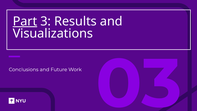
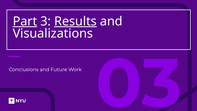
Results underline: none -> present
